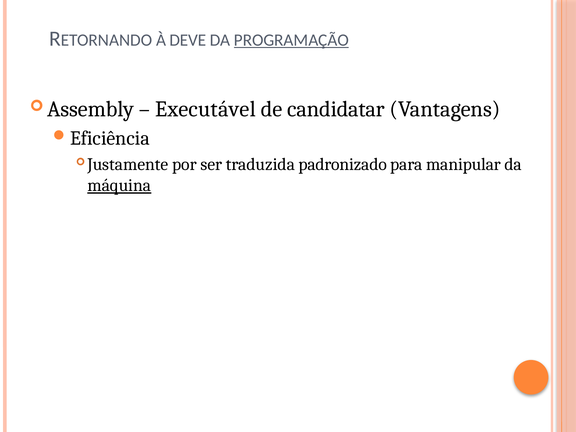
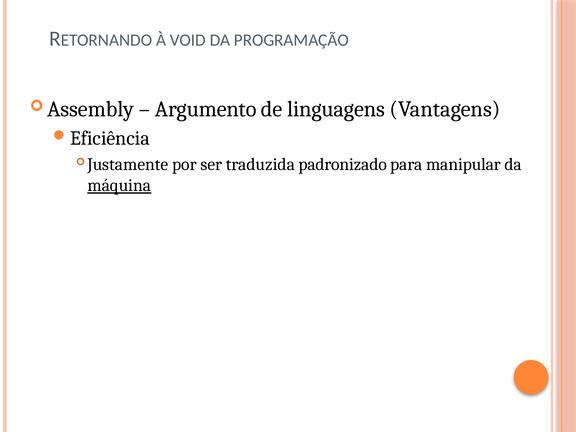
DEVE: DEVE -> VOID
PROGRAMAÇÃO underline: present -> none
Executável: Executável -> Argumento
candidatar: candidatar -> linguagens
